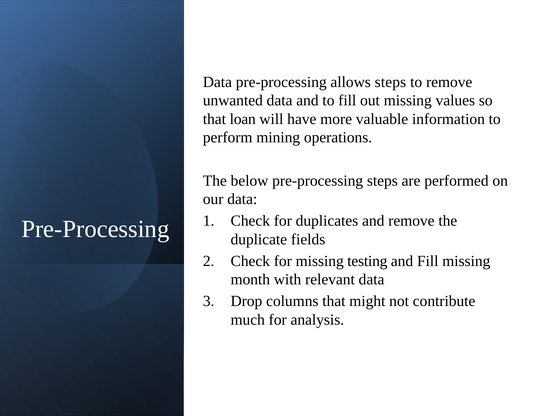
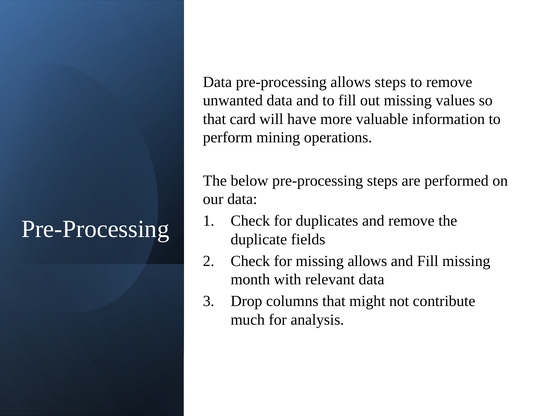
loan: loan -> card
missing testing: testing -> allows
